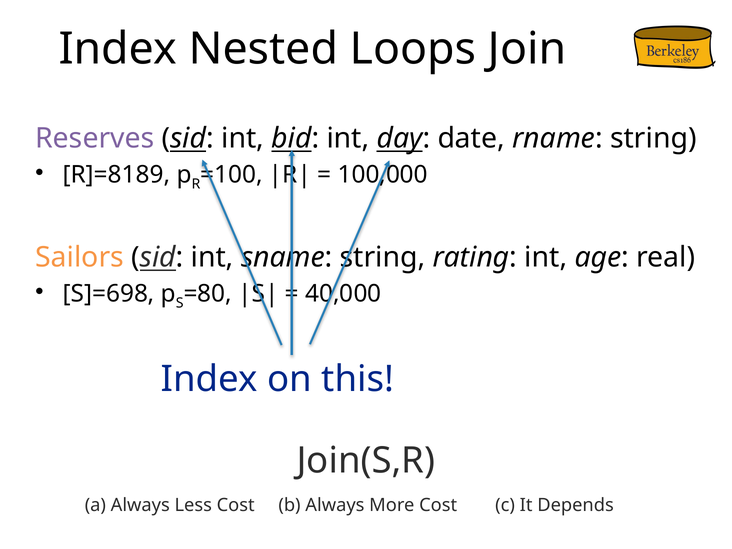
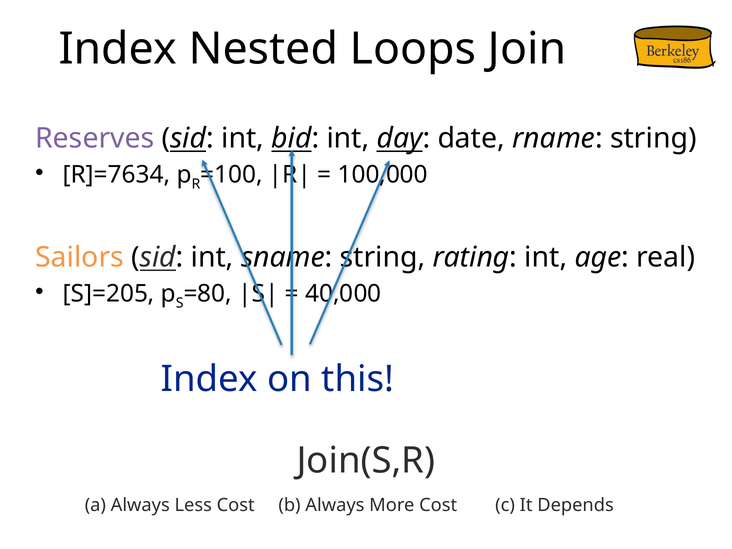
R]=8189: R]=8189 -> R]=7634
S]=698: S]=698 -> S]=205
